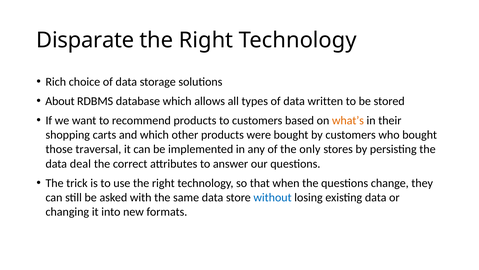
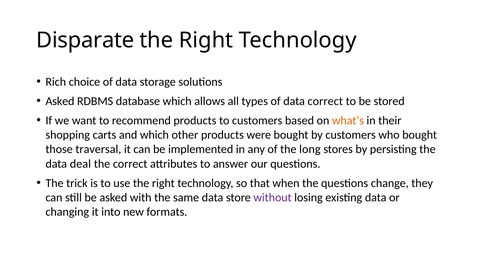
About at (60, 101): About -> Asked
data written: written -> correct
only: only -> long
without colour: blue -> purple
